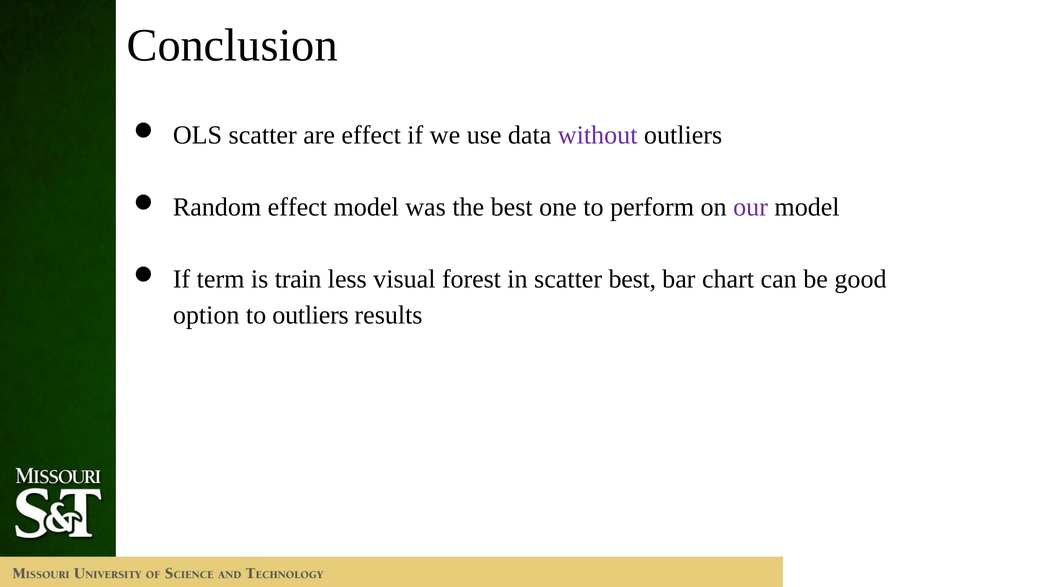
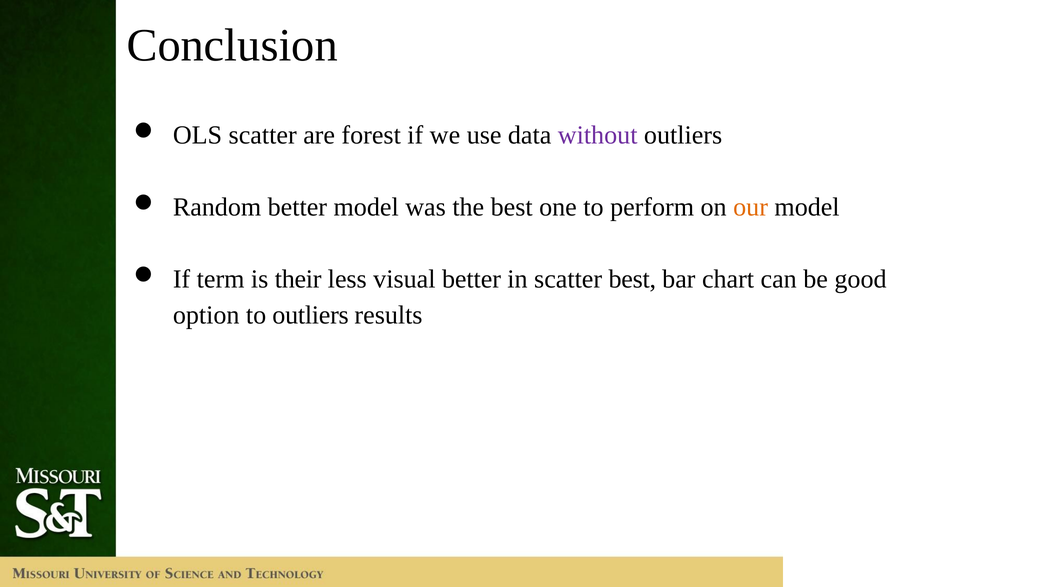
are effect: effect -> forest
Random effect: effect -> better
our colour: purple -> orange
train: train -> their
visual forest: forest -> better
